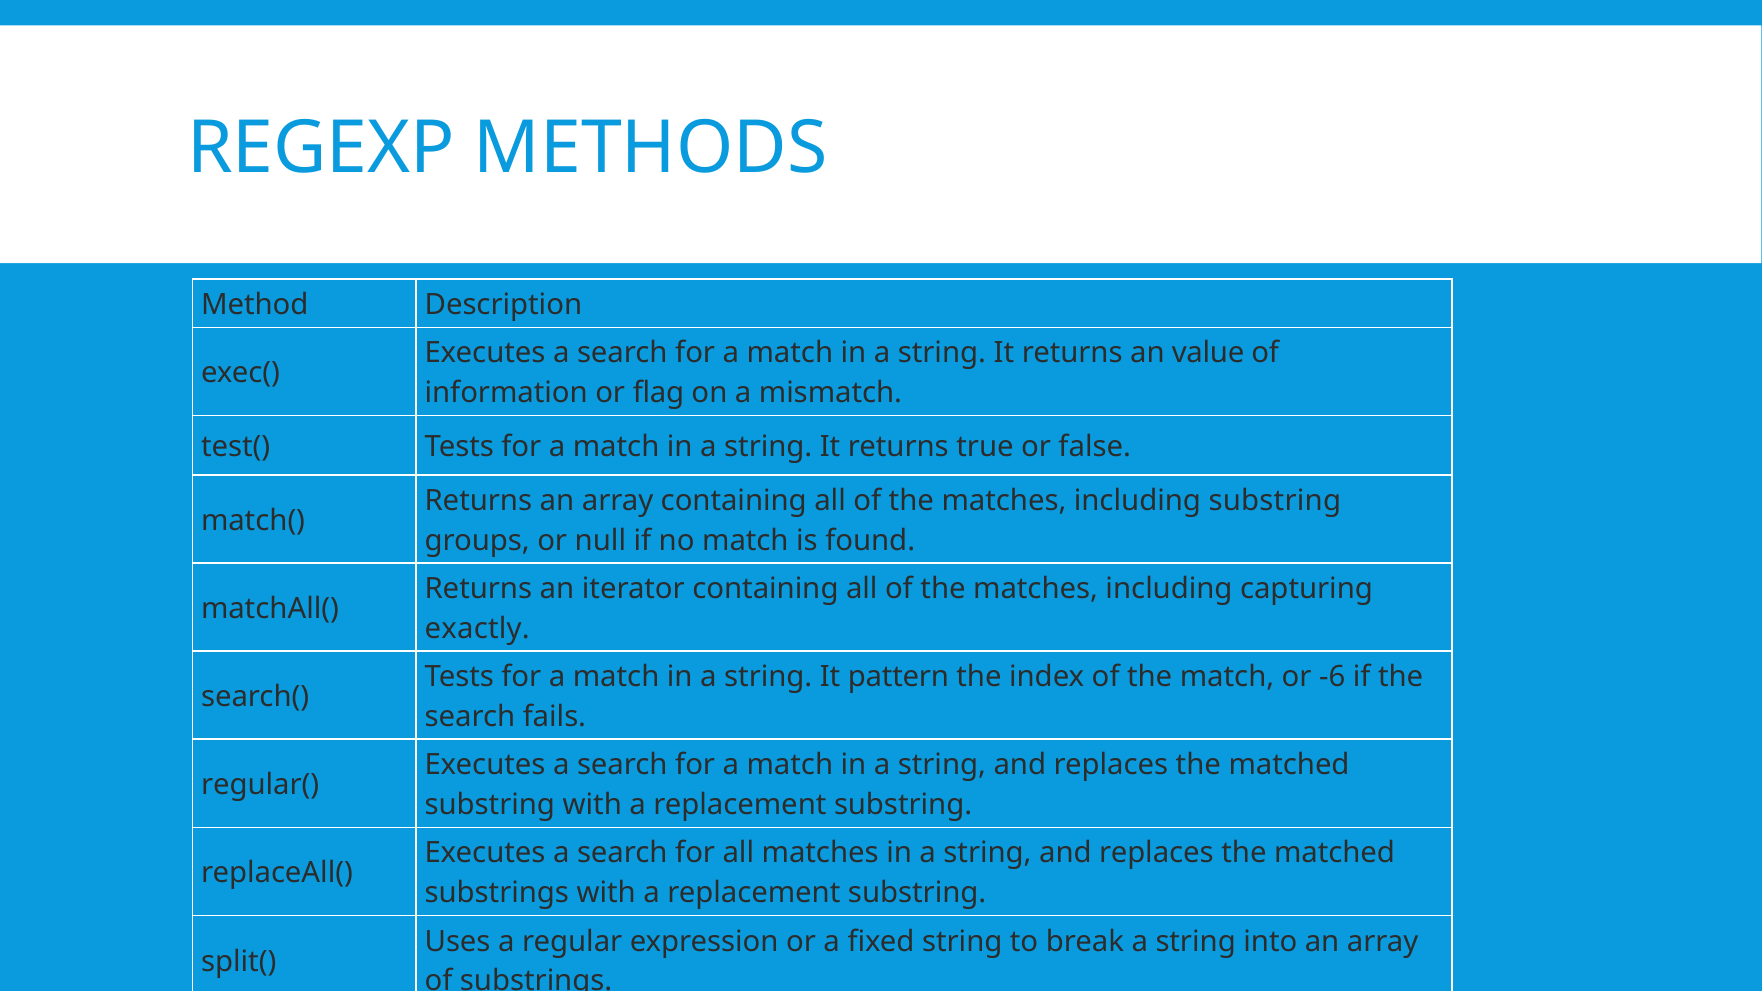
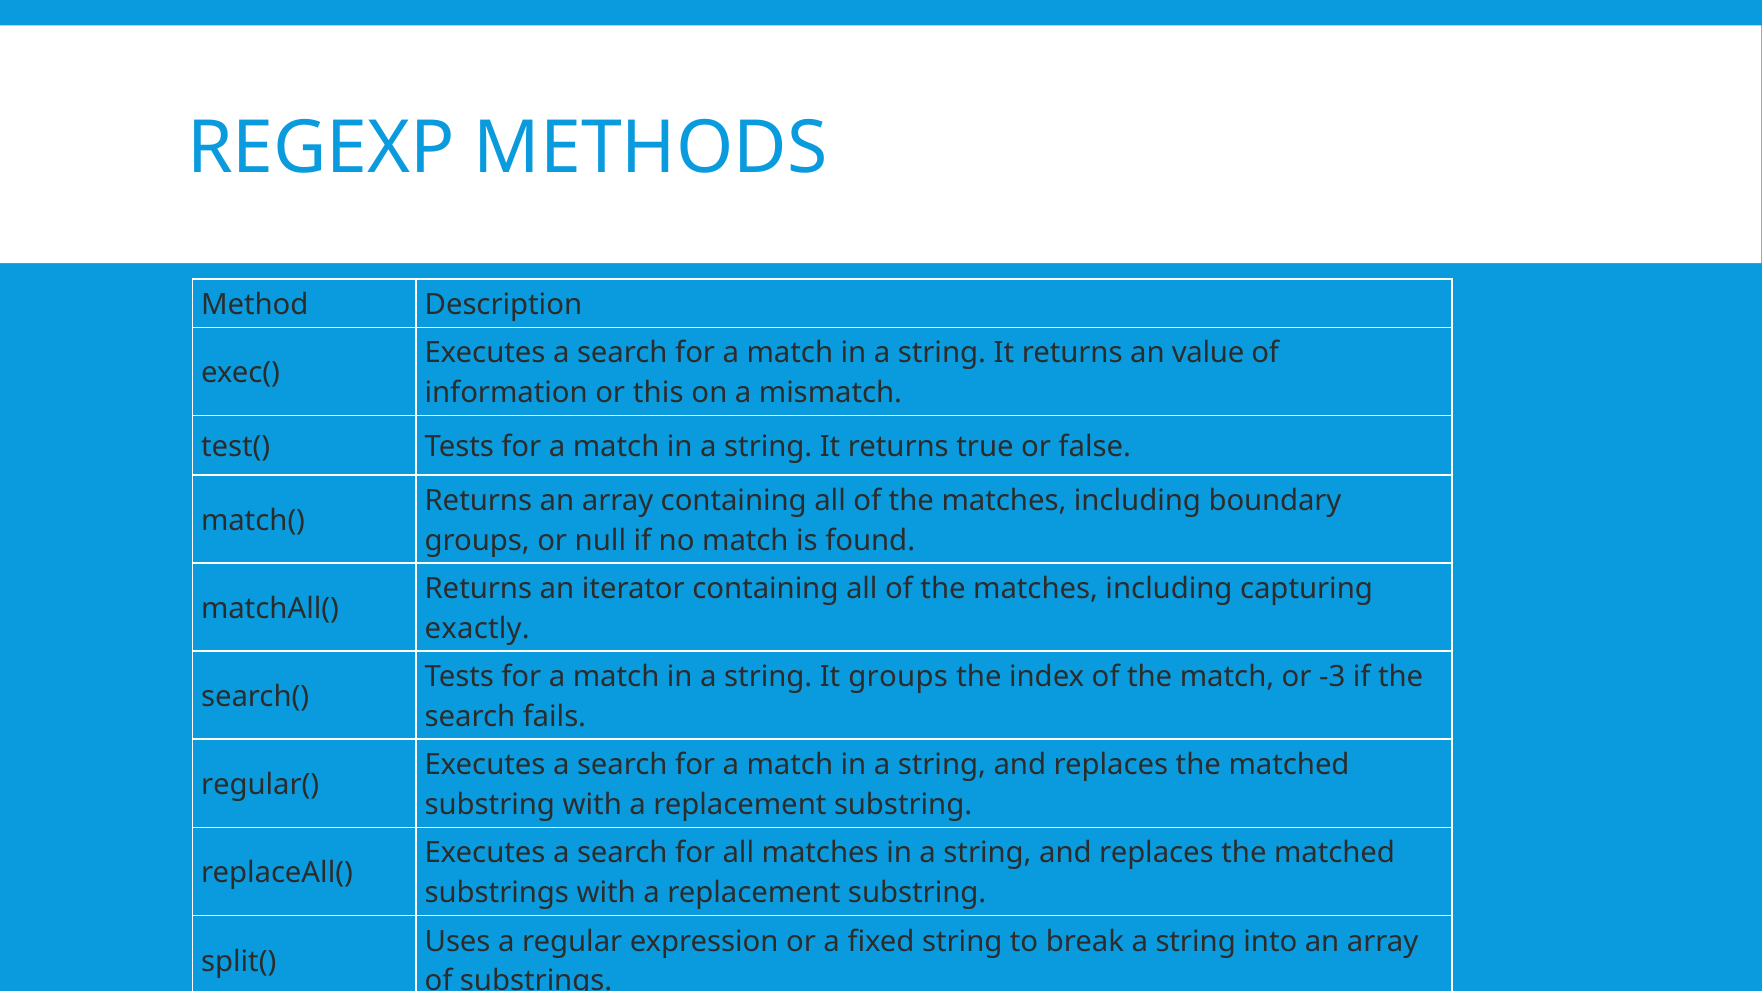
flag: flag -> this
including substring: substring -> boundary
It pattern: pattern -> groups
-6: -6 -> -3
